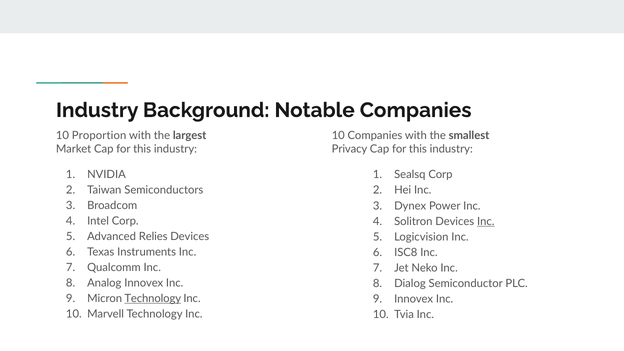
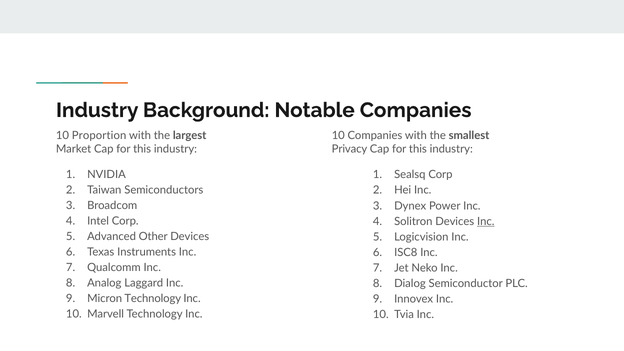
Relies: Relies -> Other
Analog Innovex: Innovex -> Laggard
Technology at (153, 298) underline: present -> none
